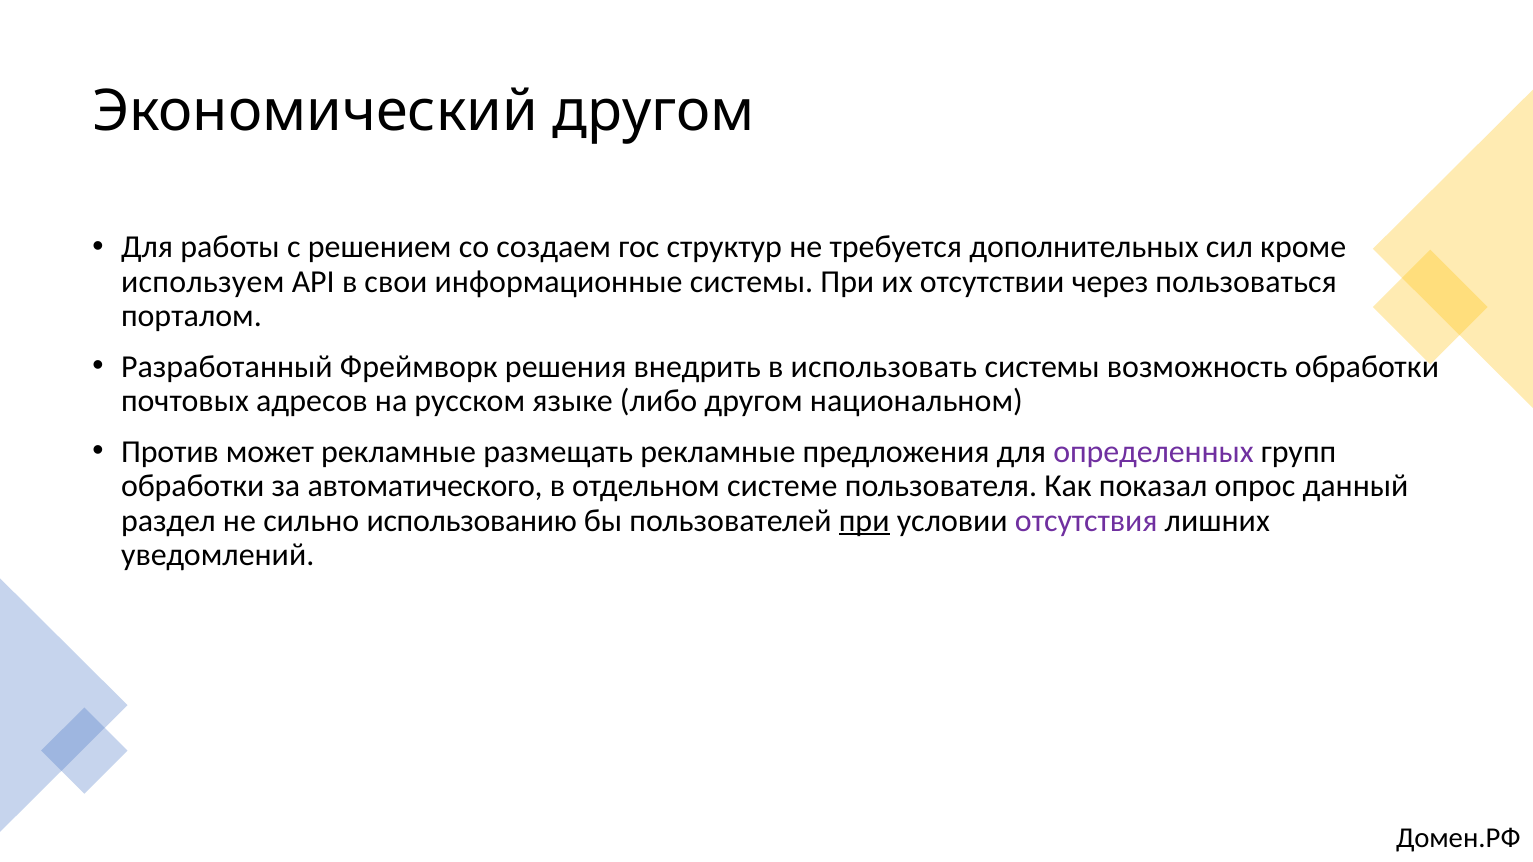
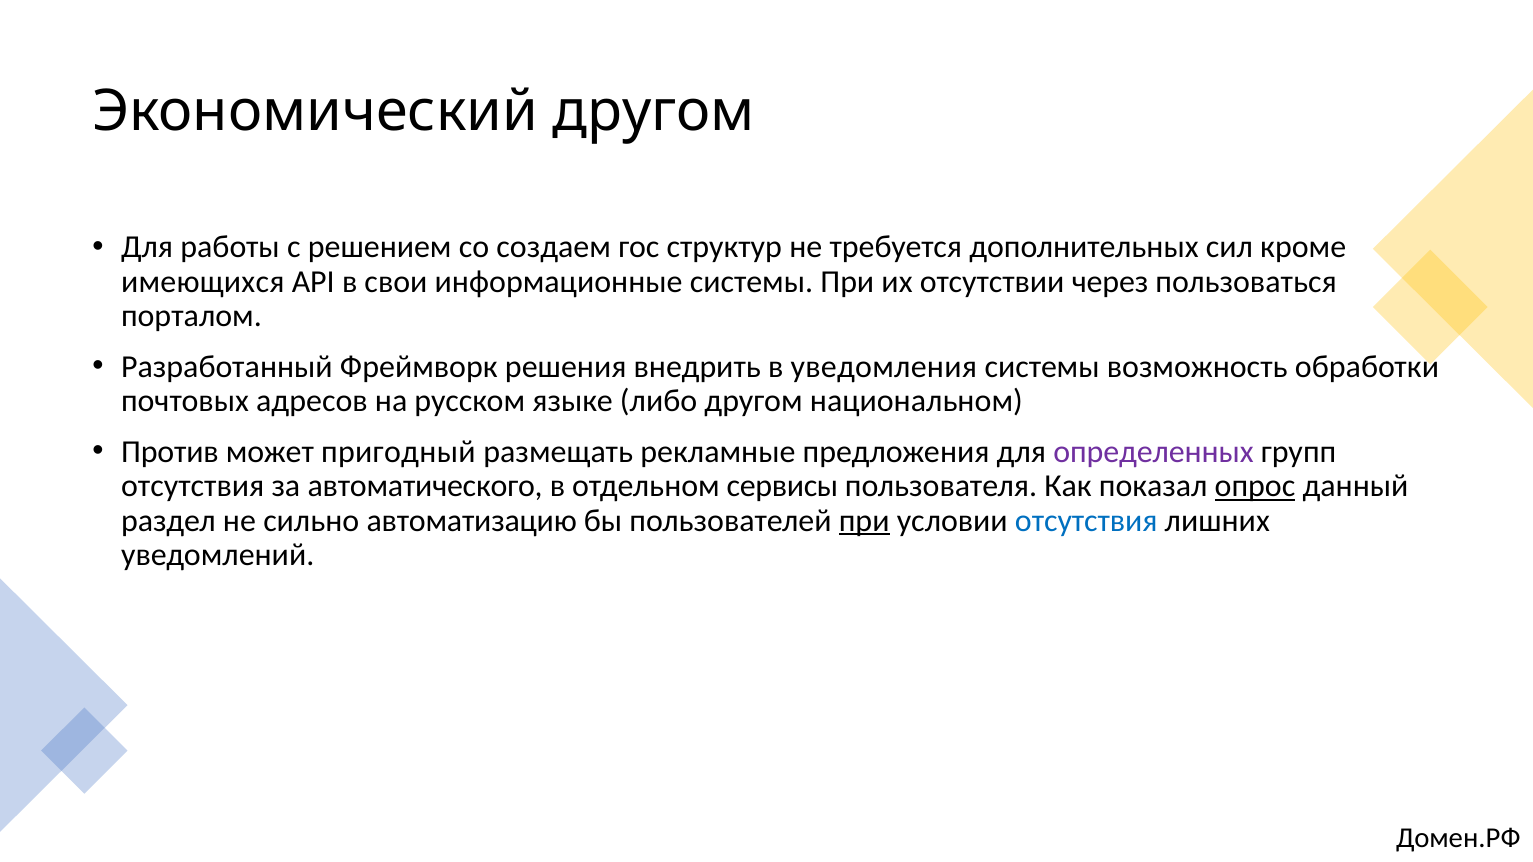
используем: используем -> имеющихся
использовать: использовать -> уведомления
может рекламные: рекламные -> пригодный
обработки at (193, 486): обработки -> отсутствия
системе: системе -> сервисы
опрос underline: none -> present
использованию: использованию -> автоматизацию
отсутствия at (1086, 521) colour: purple -> blue
